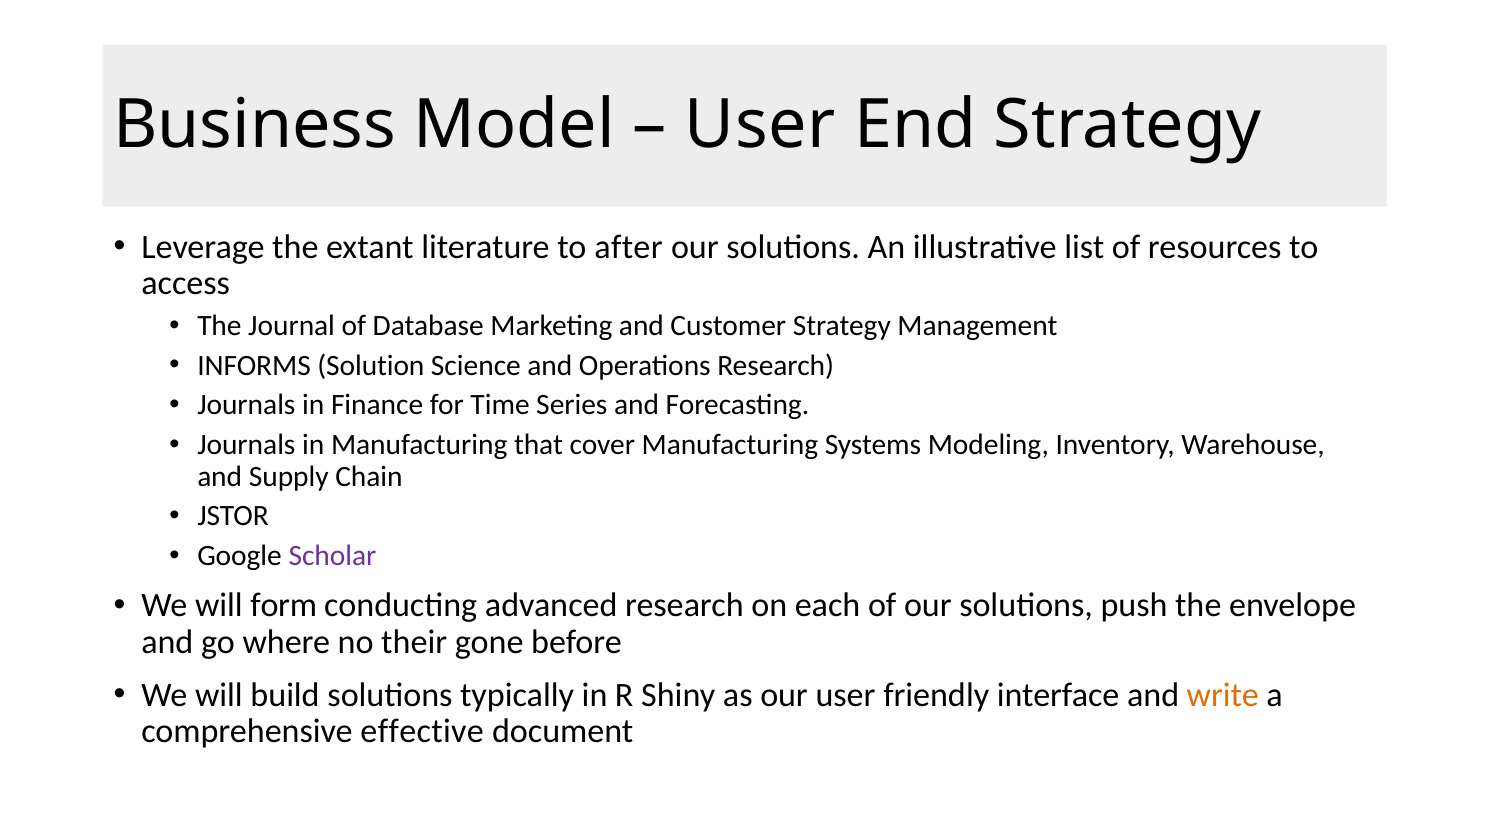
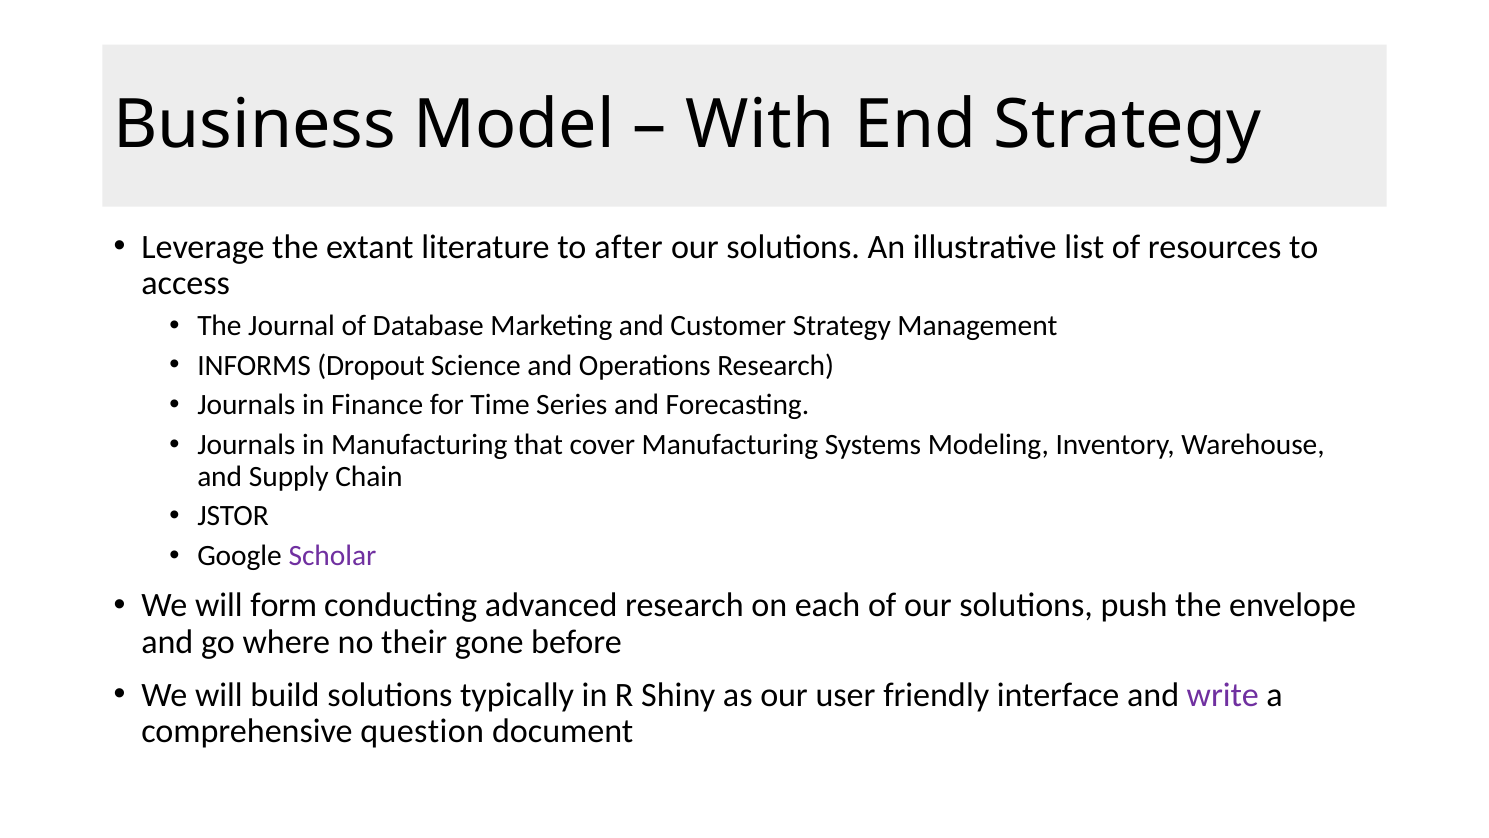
User at (760, 125): User -> With
Solution: Solution -> Dropout
write colour: orange -> purple
effective: effective -> question
